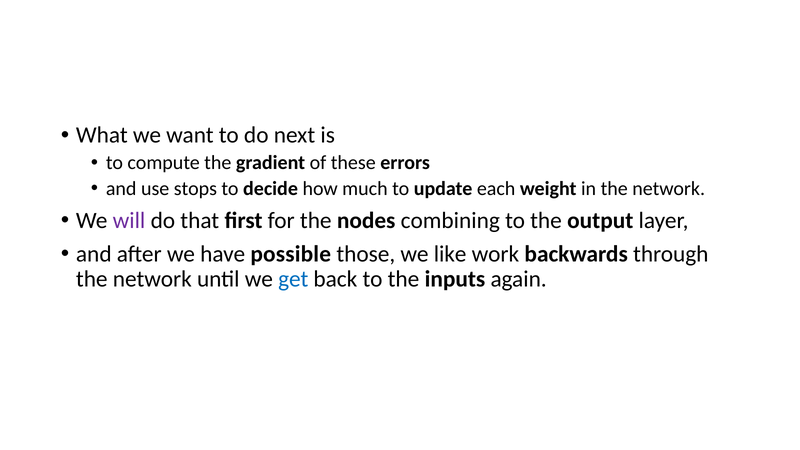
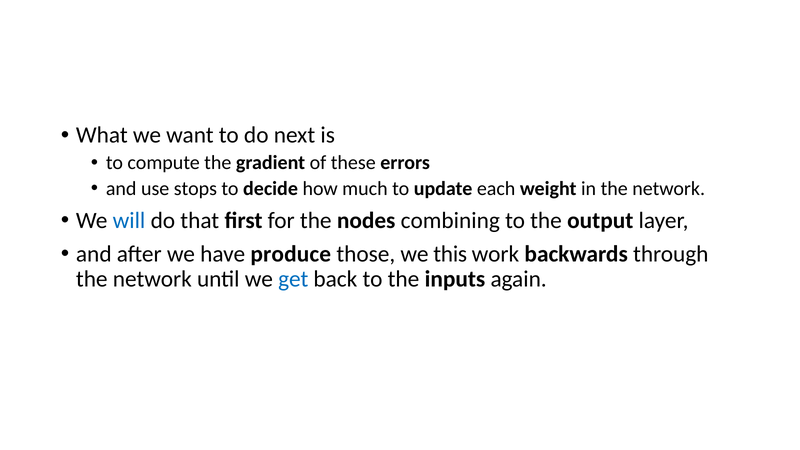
will colour: purple -> blue
possible: possible -> produce
like: like -> this
